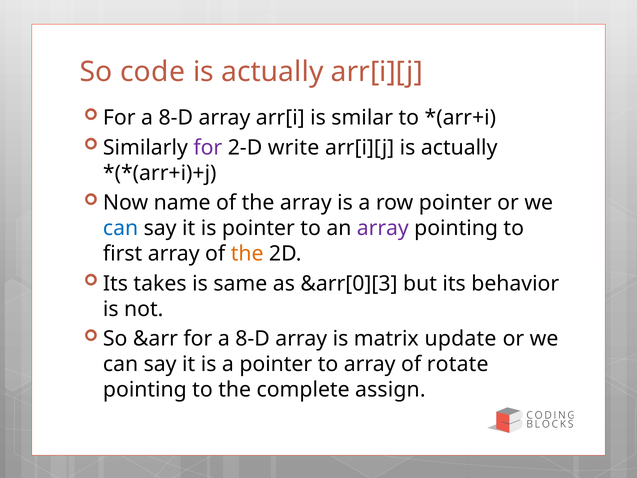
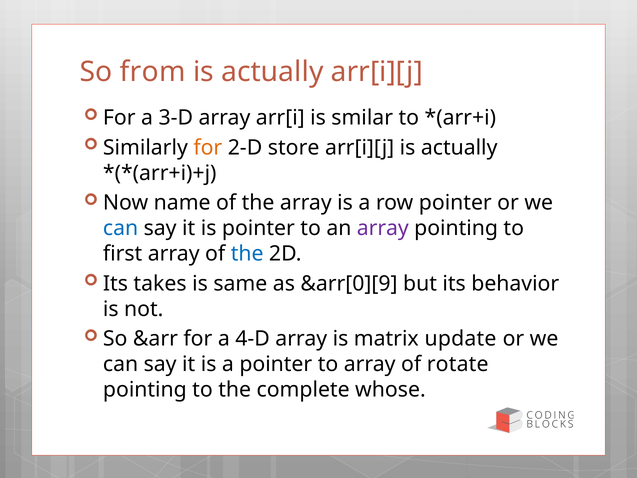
code: code -> from
8-D at (176, 118): 8-D -> 3-D
for at (208, 148) colour: purple -> orange
write: write -> store
the at (247, 254) colour: orange -> blue
&arr[0][3: &arr[0][3 -> &arr[0][9
&arr for a 8-D: 8-D -> 4-D
assign: assign -> whose
